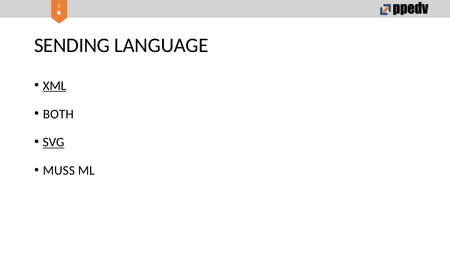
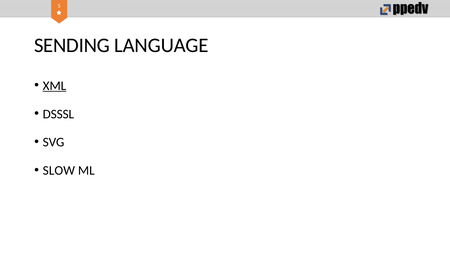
BOTH: BOTH -> DSSSL
SVG underline: present -> none
MUSS: MUSS -> SLOW
